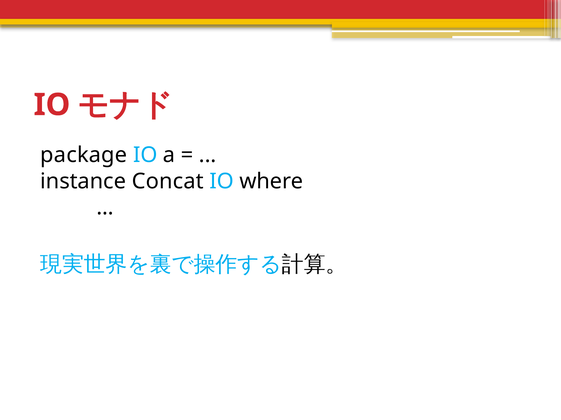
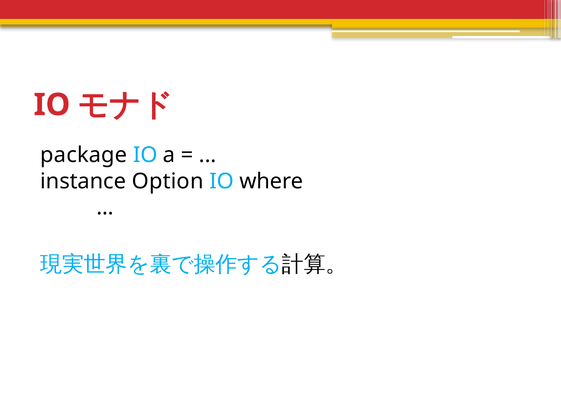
Concat: Concat -> Option
